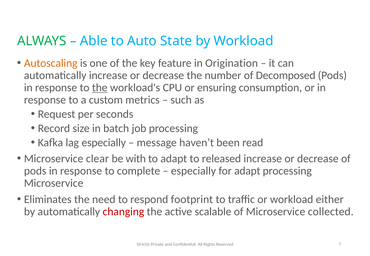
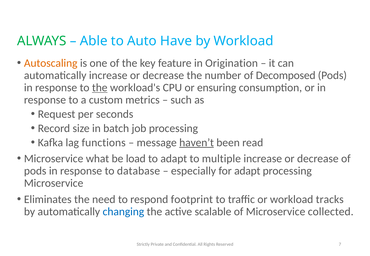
State: State -> Have
lag especially: especially -> functions
haven’t underline: none -> present
clear: clear -> what
with: with -> load
released: released -> multiple
complete: complete -> database
either: either -> tracks
changing colour: red -> blue
